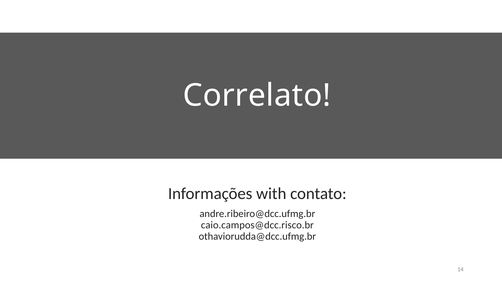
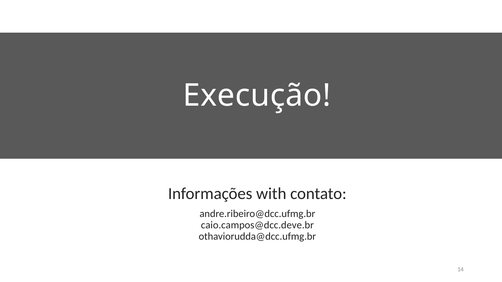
Correlato: Correlato -> Execução
caio.campos@dcc.risco.br: caio.campos@dcc.risco.br -> caio.campos@dcc.deve.br
